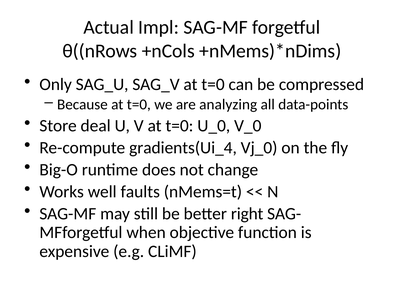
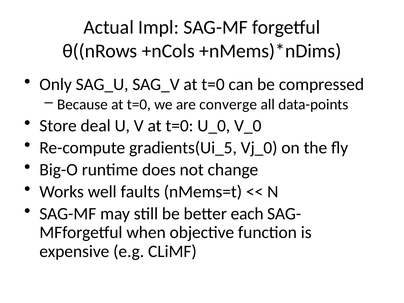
analyzing: analyzing -> converge
gradients(Ui_4: gradients(Ui_4 -> gradients(Ui_5
right: right -> each
